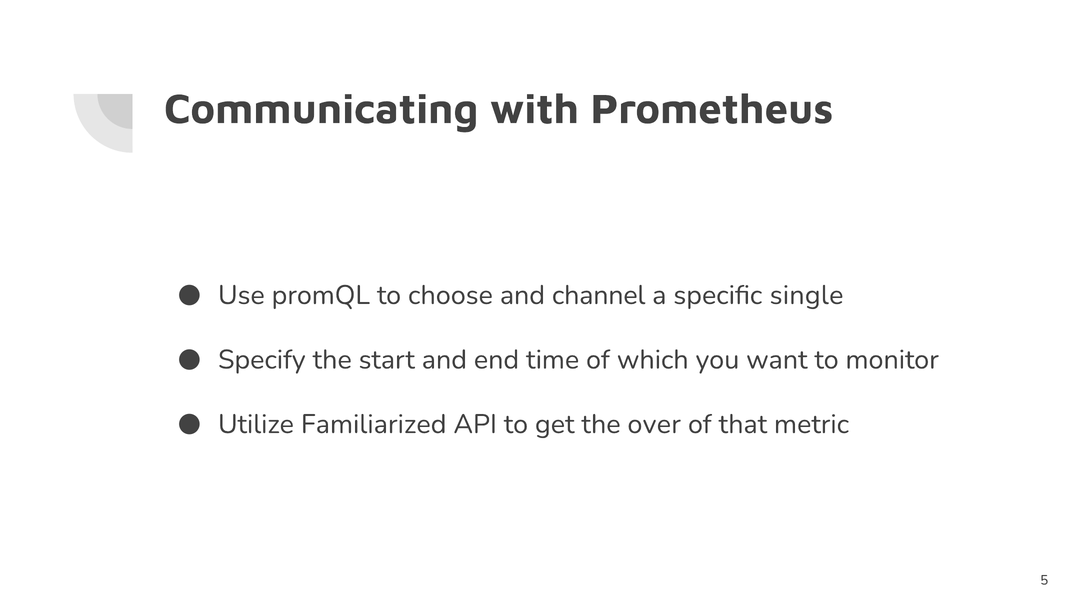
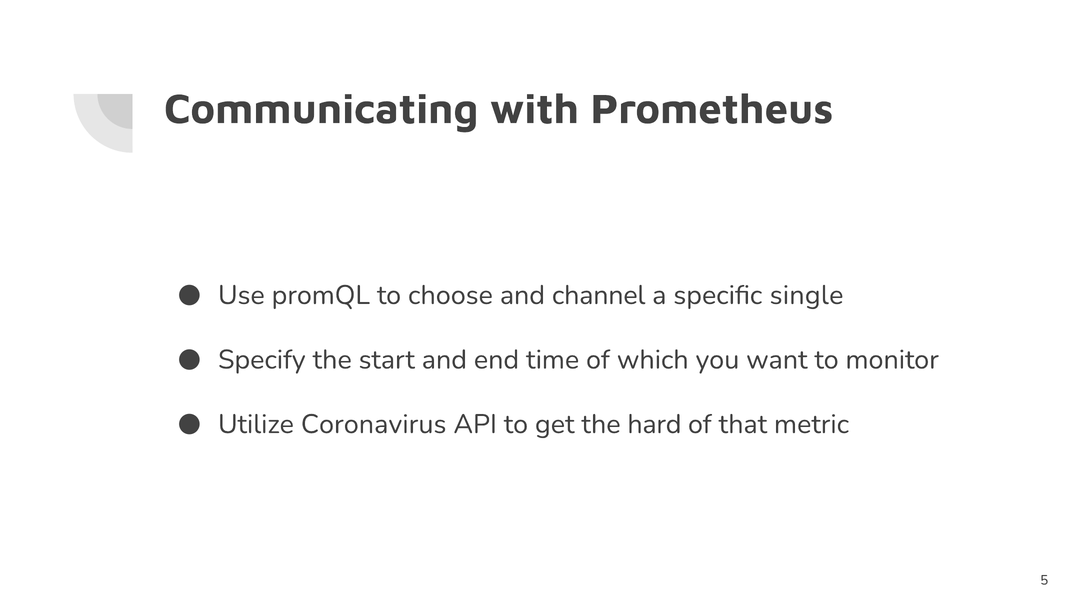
Familiarized: Familiarized -> Coronavirus
over: over -> hard
